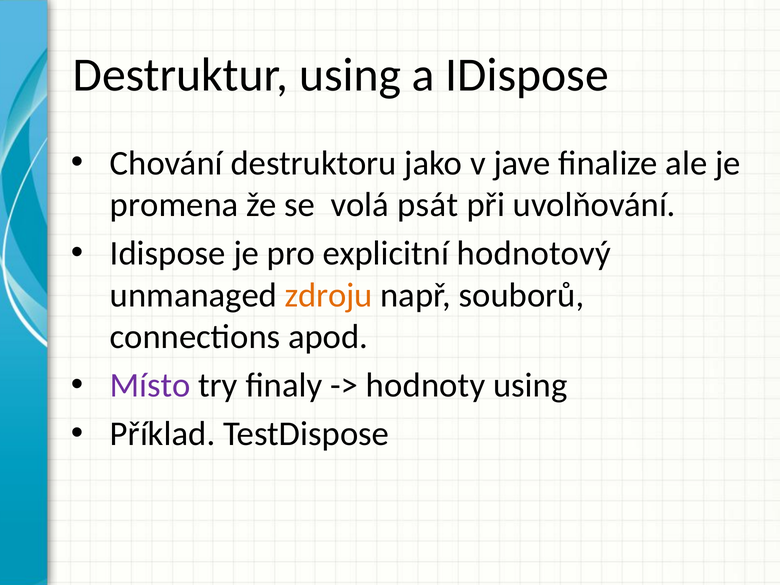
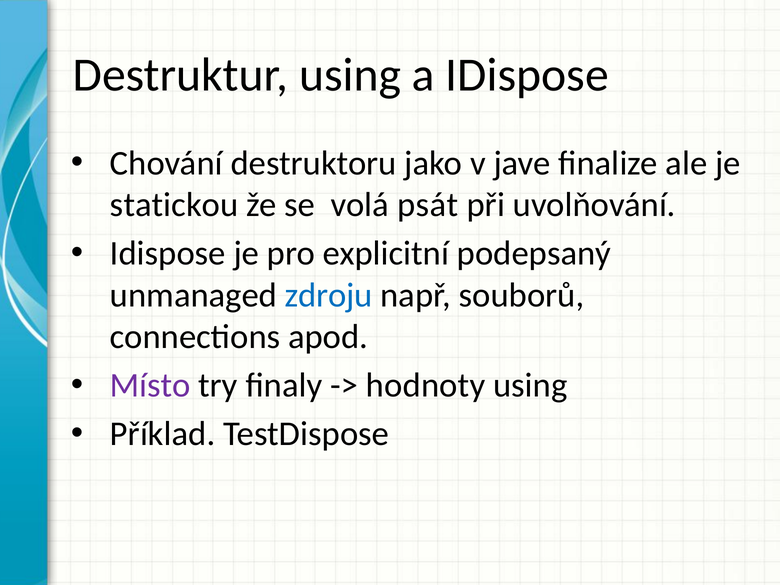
promena: promena -> statickou
hodnotový: hodnotový -> podepsaný
zdroju colour: orange -> blue
